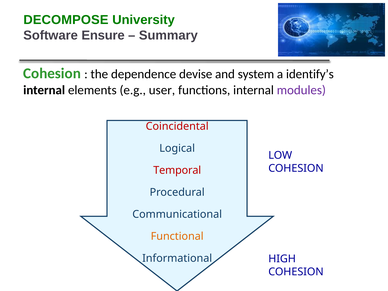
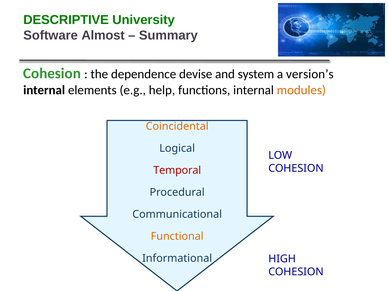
DECOMPOSE: DECOMPOSE -> DESCRIPTIVE
Ensure: Ensure -> Almost
identify’s: identify’s -> version’s
user: user -> help
modules colour: purple -> orange
Coincidental colour: red -> orange
